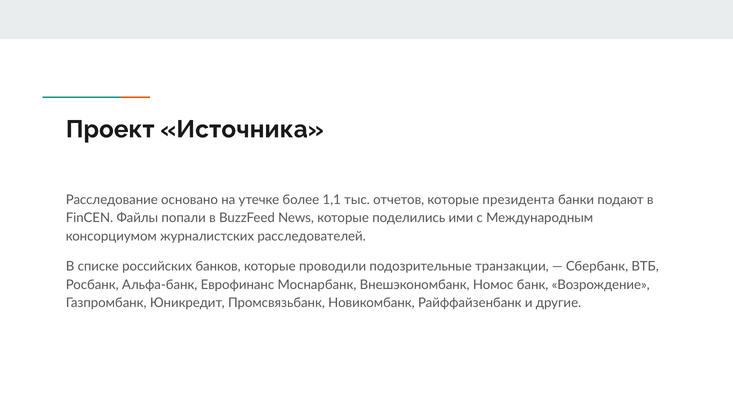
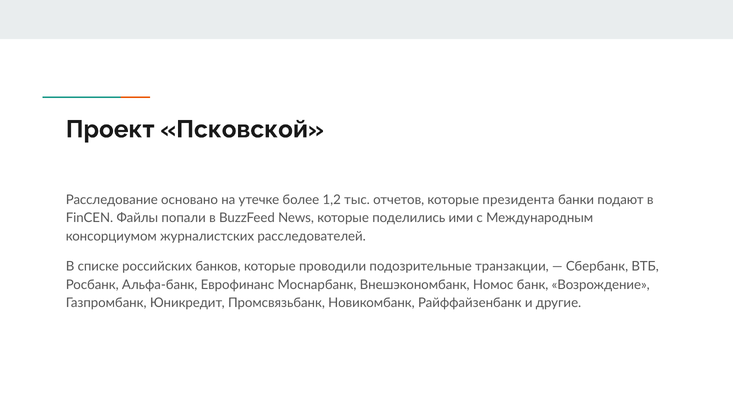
Источника: Источника -> Псковской
1,1: 1,1 -> 1,2
